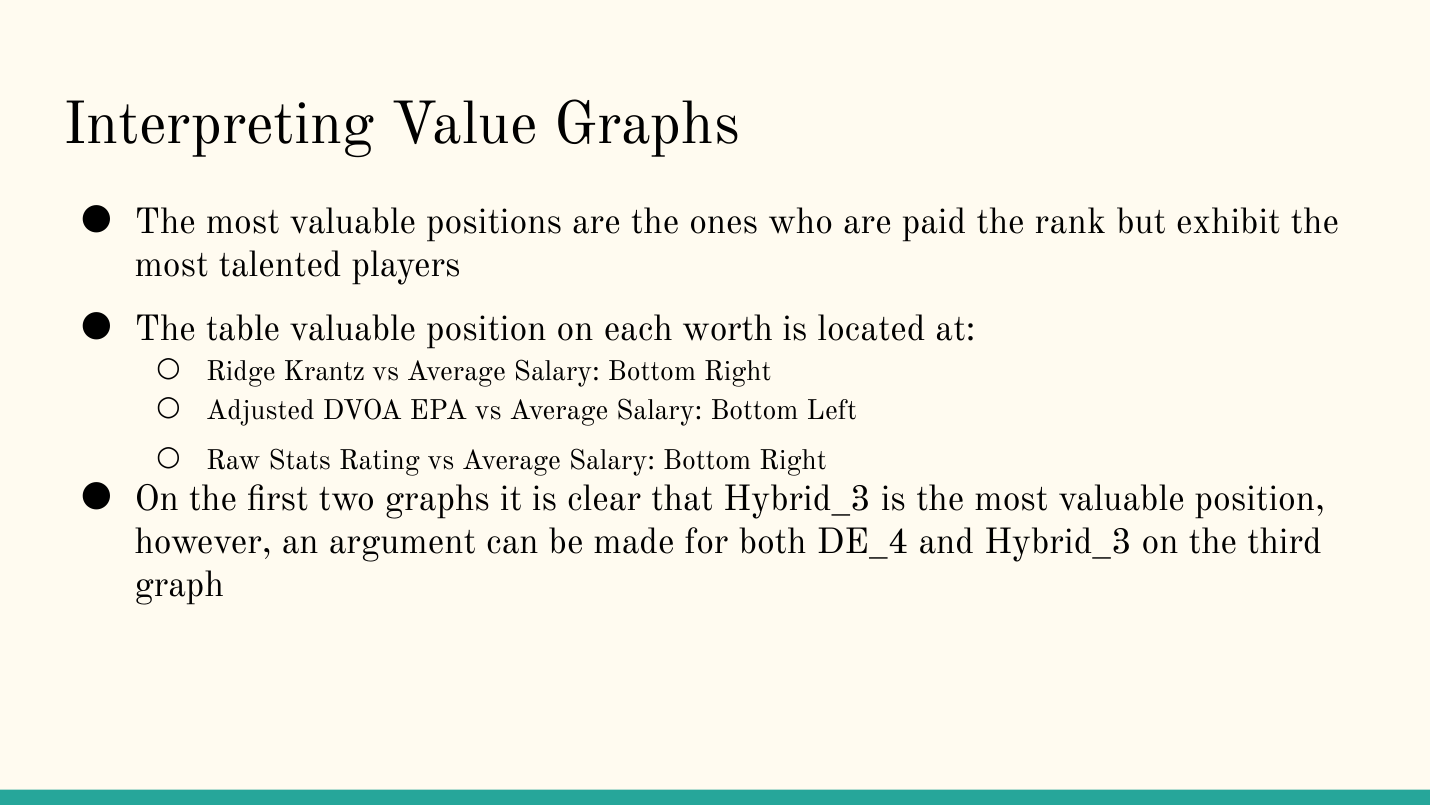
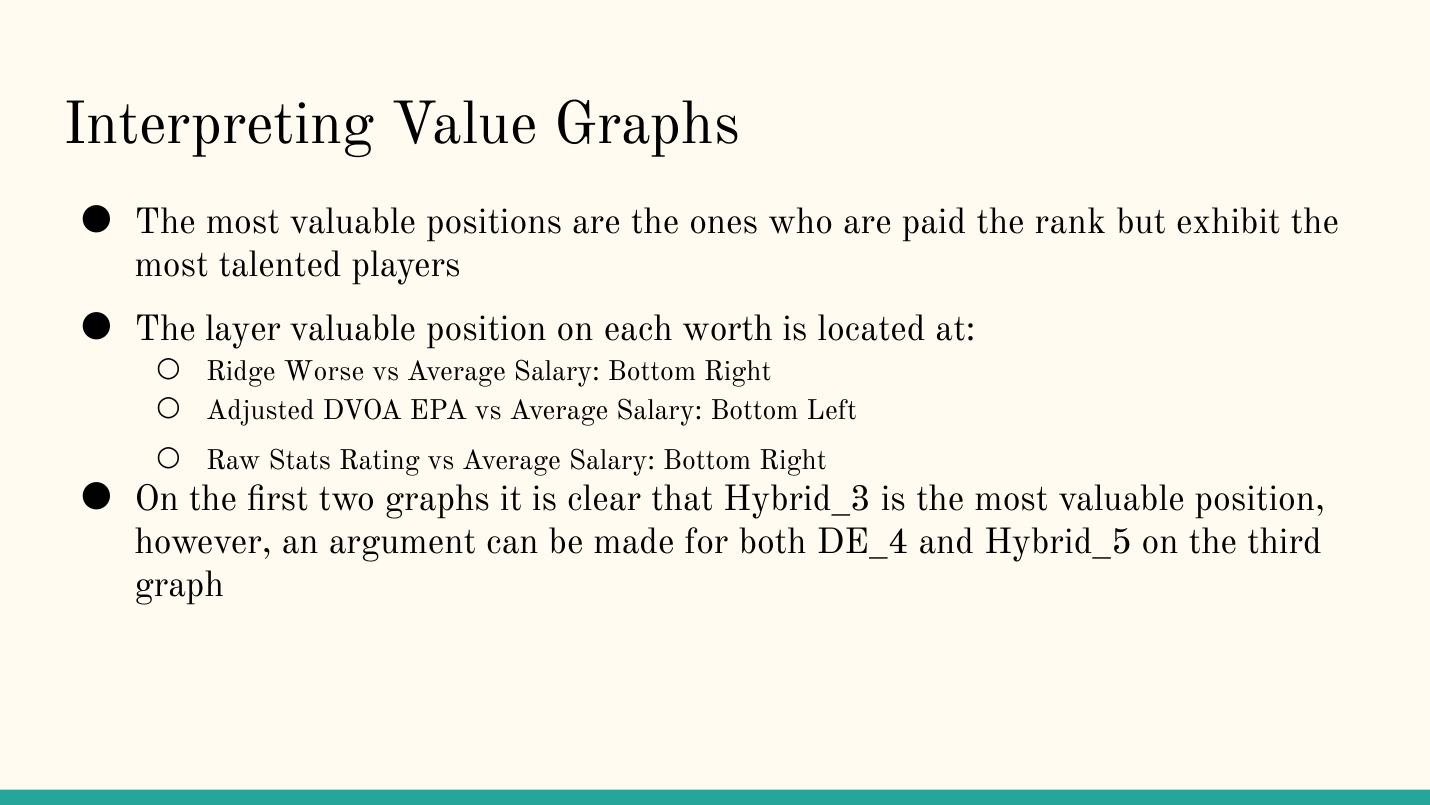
table: table -> layer
Krantz: Krantz -> Worse
and Hybrid_3: Hybrid_3 -> Hybrid_5
